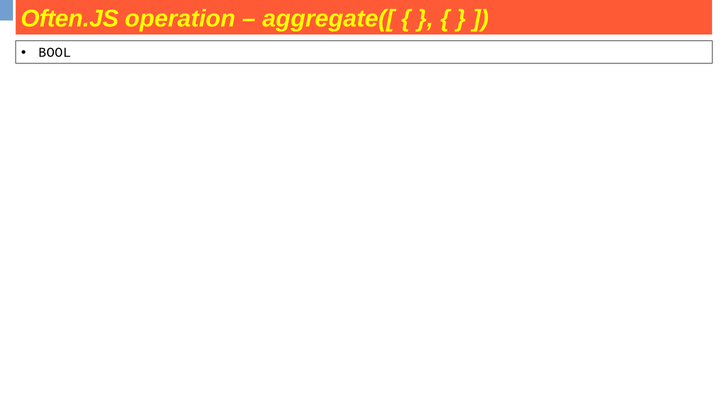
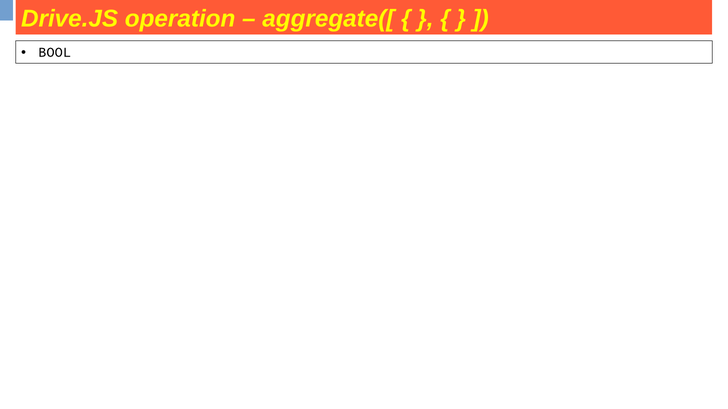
Often.JS: Often.JS -> Drive.JS
